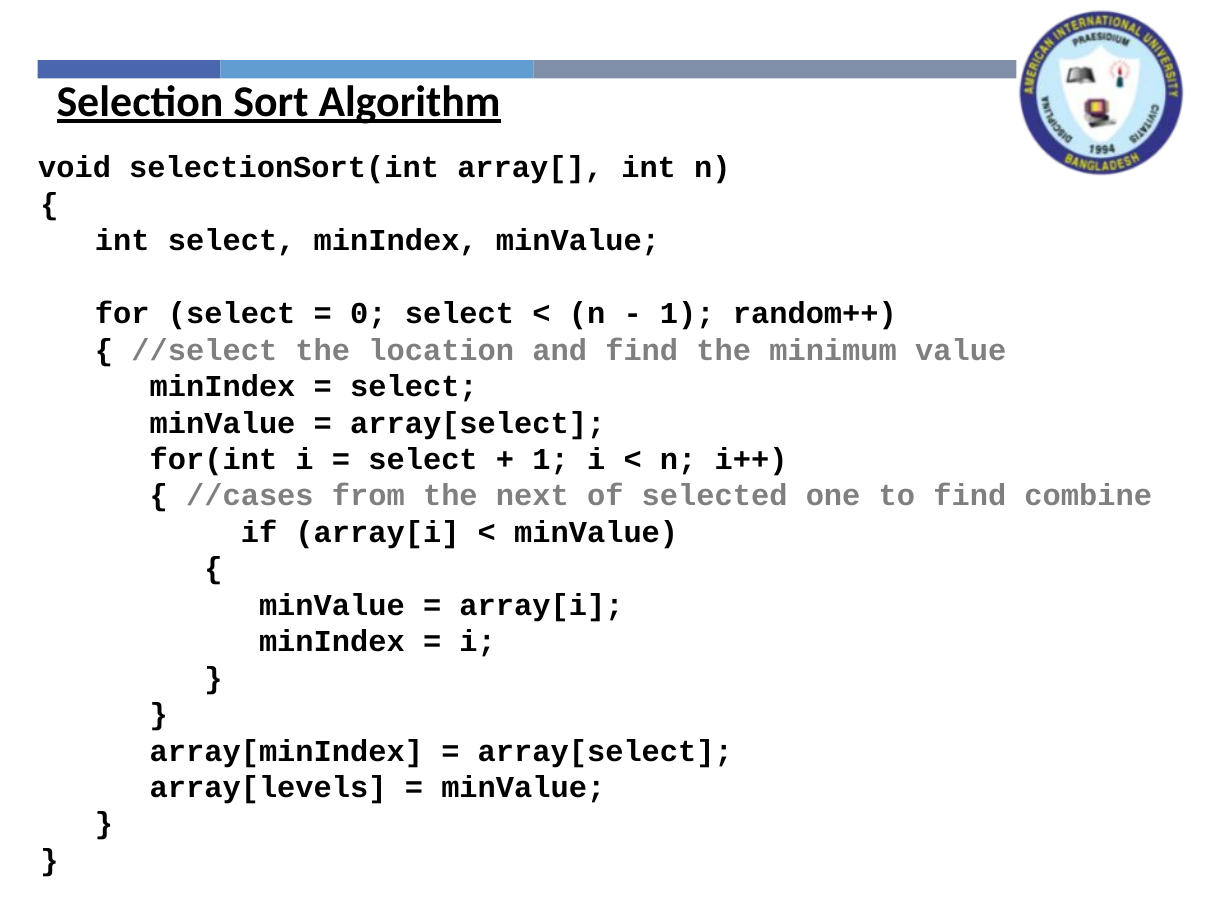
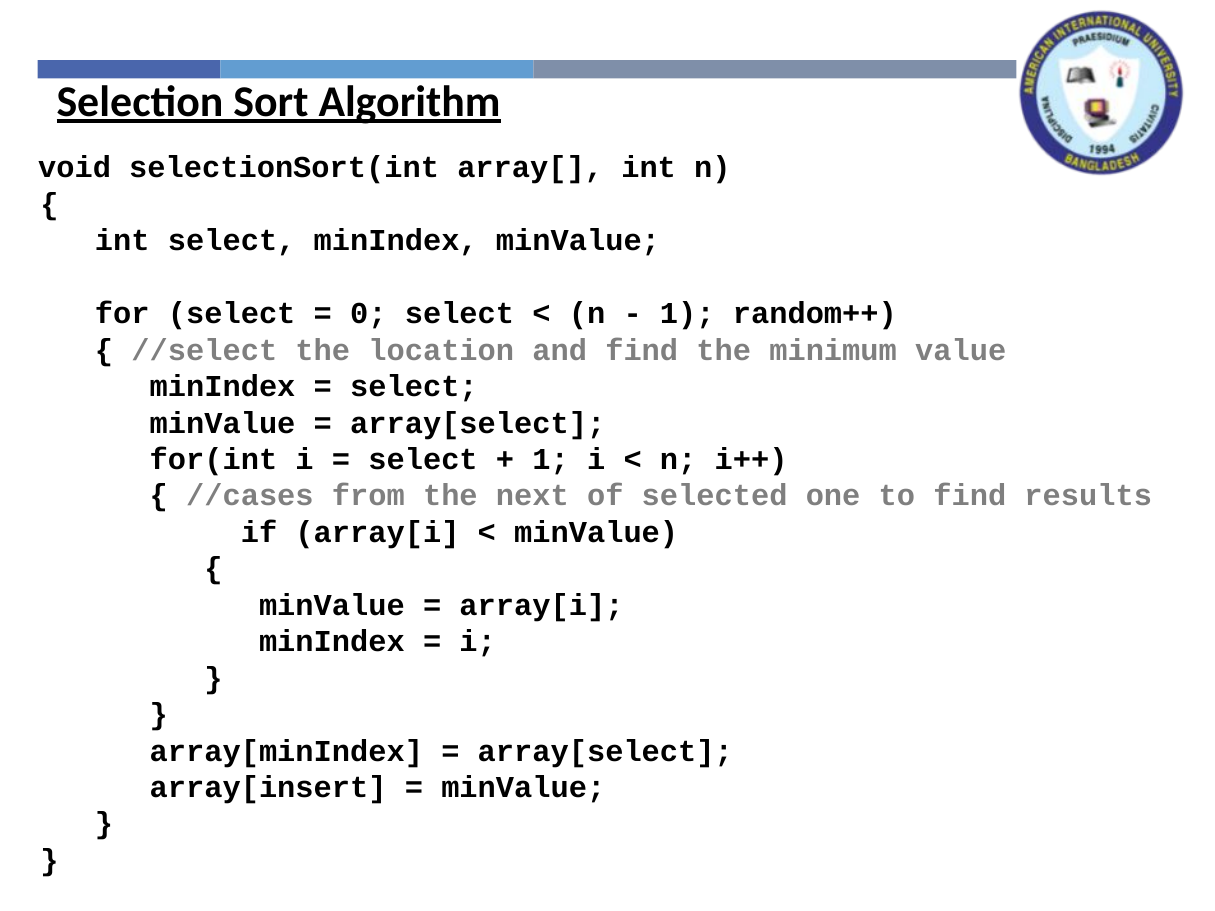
combine: combine -> results
array[levels: array[levels -> array[insert
